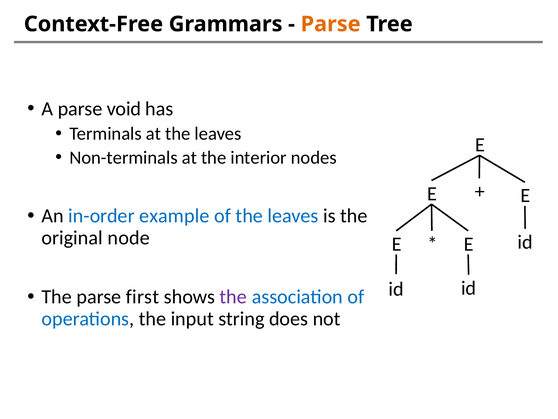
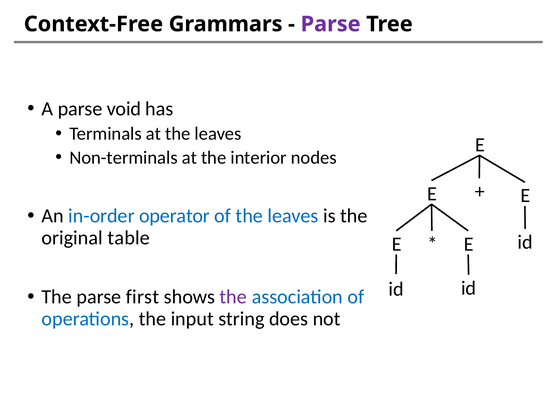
Parse at (331, 24) colour: orange -> purple
example: example -> operator
node: node -> table
